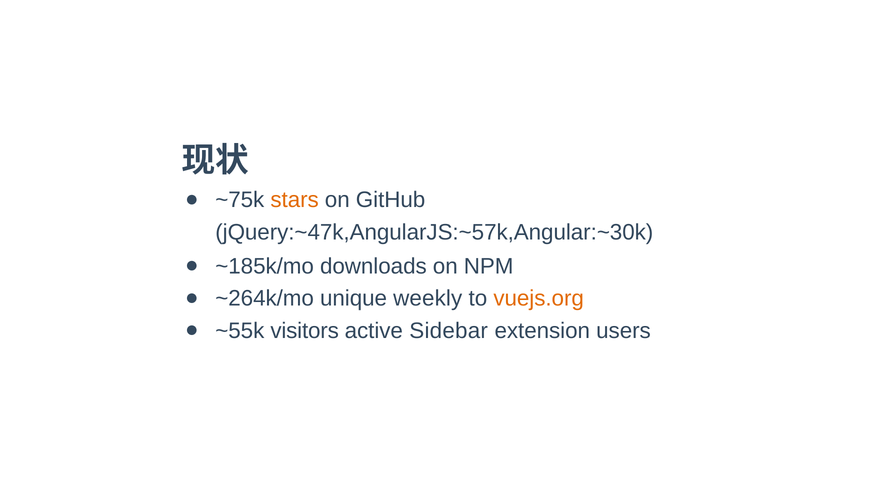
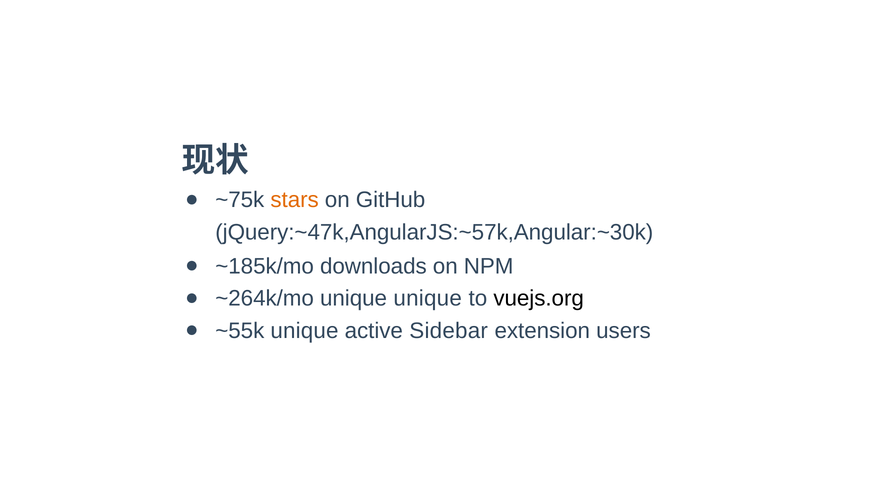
unique weekly: weekly -> unique
vuejs.org colour: orange -> black
~55k visitors: visitors -> unique
